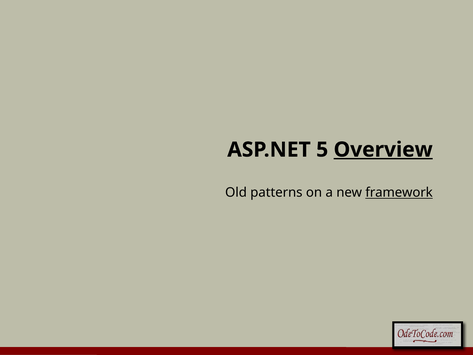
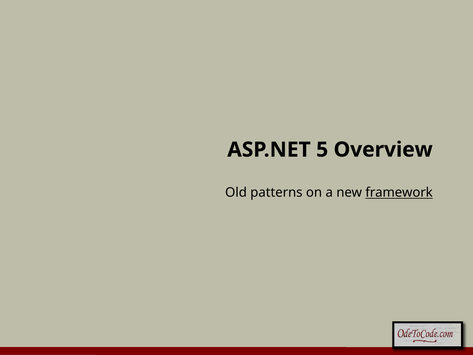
Overview underline: present -> none
